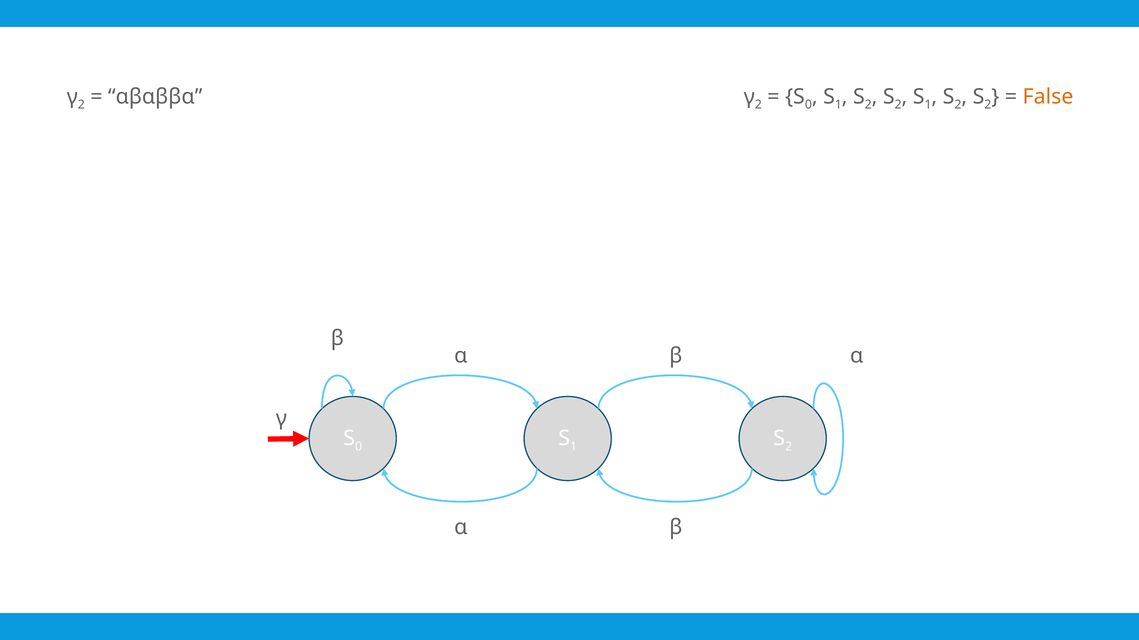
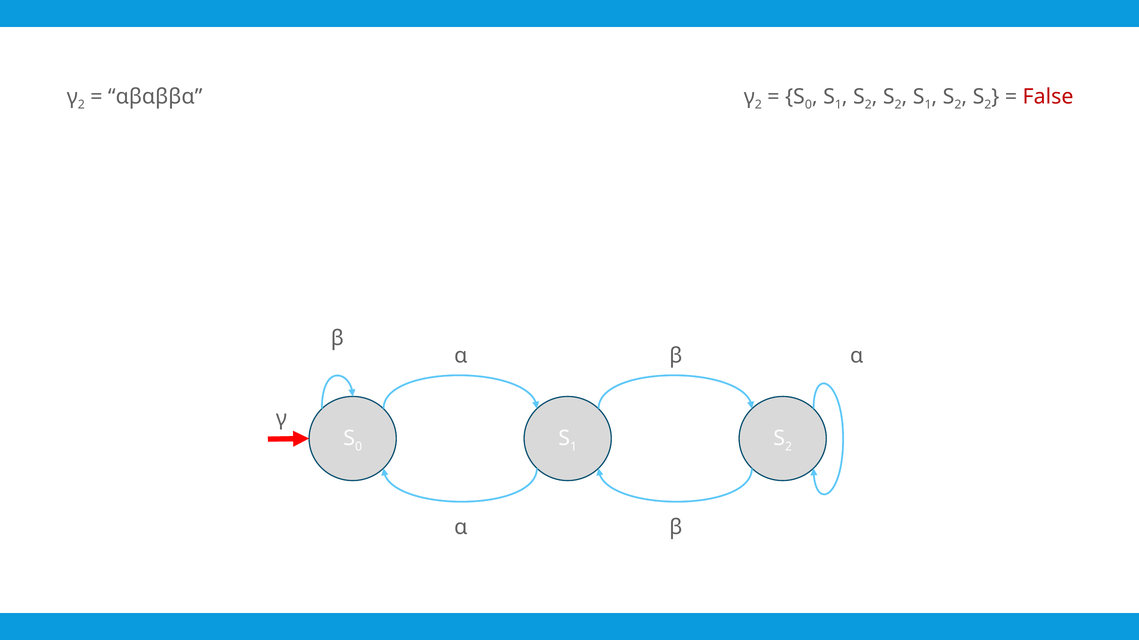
False colour: orange -> red
